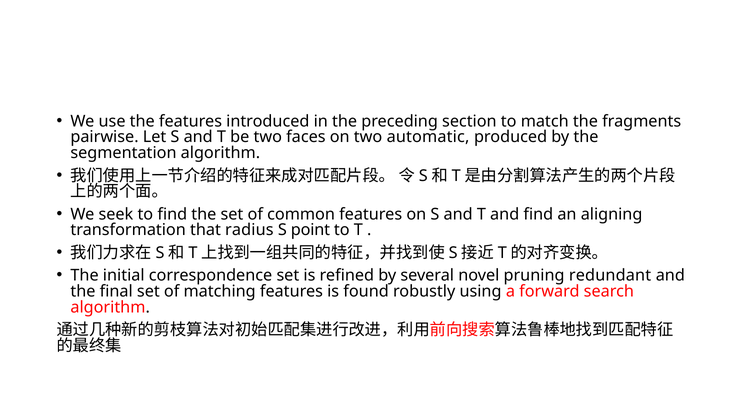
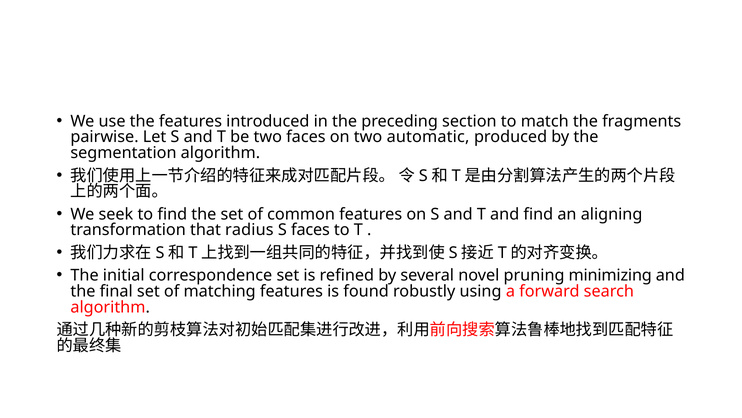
S point: point -> faces
redundant: redundant -> minimizing
